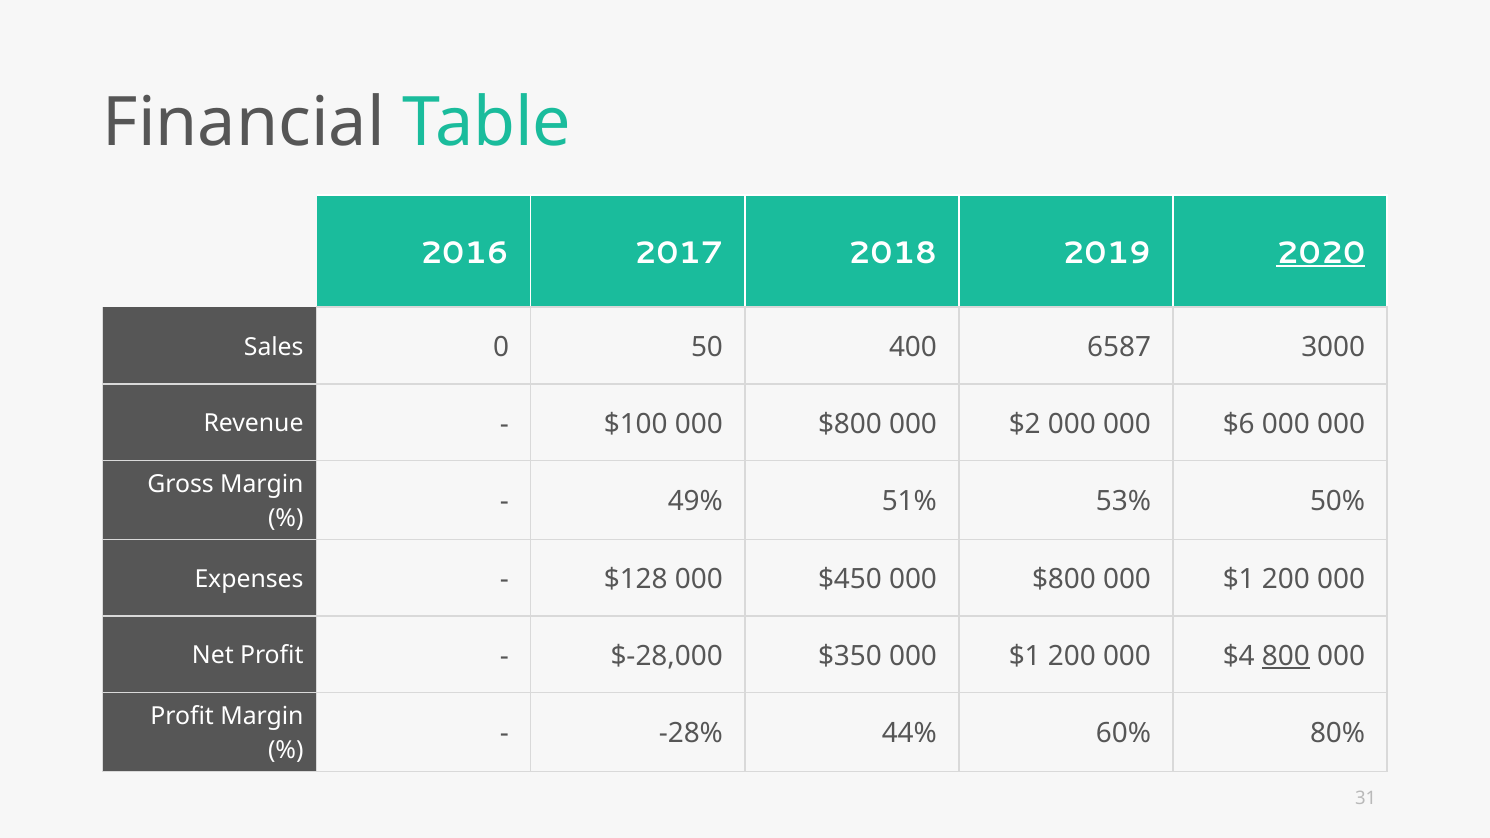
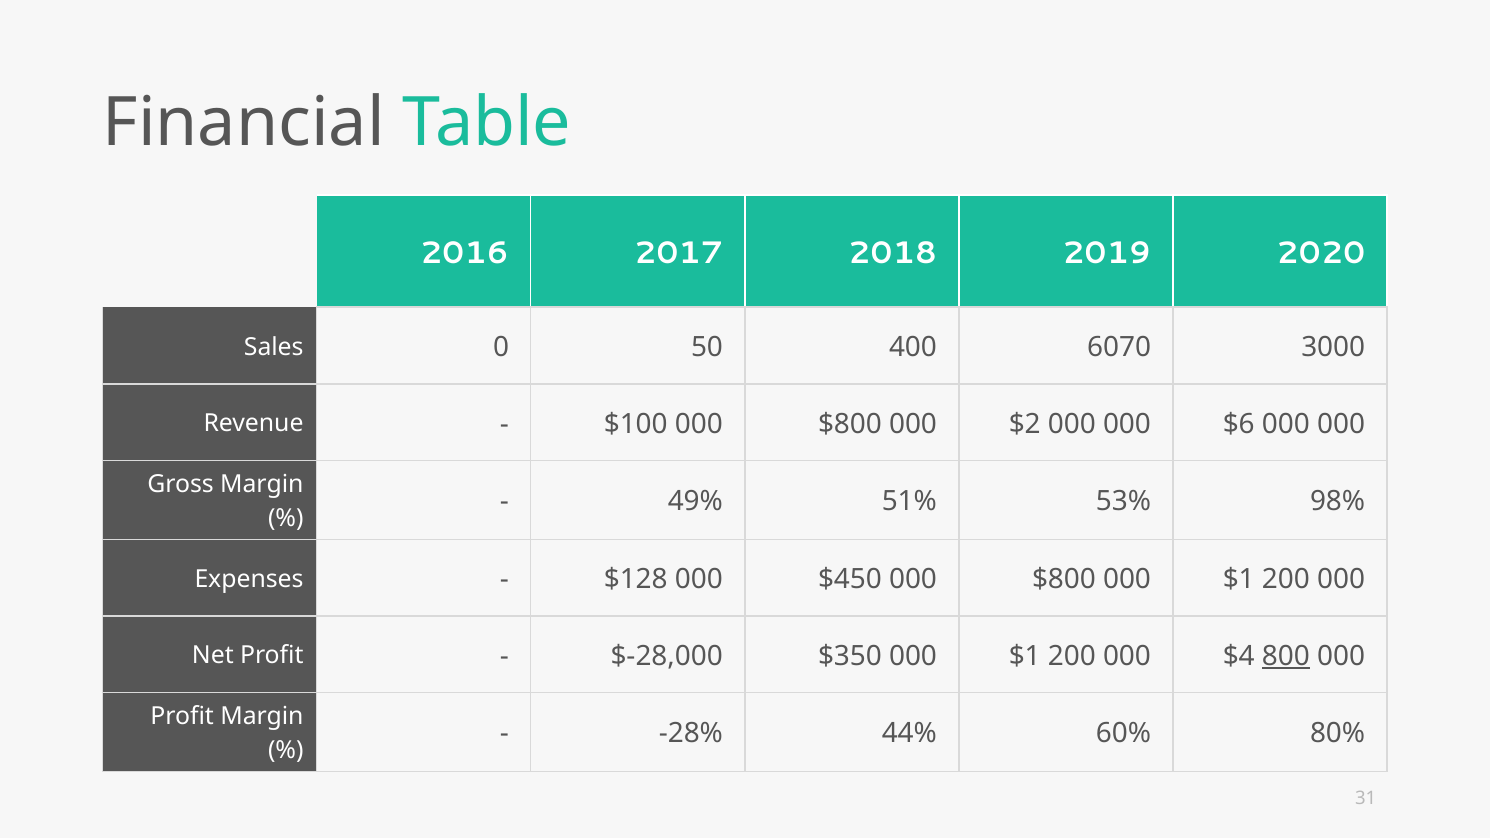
2020 underline: present -> none
6587: 6587 -> 6070
50%: 50% -> 98%
